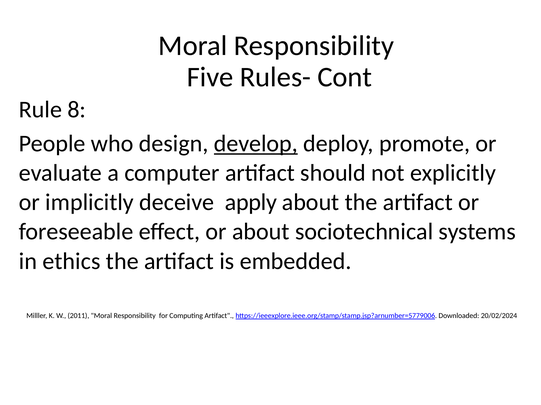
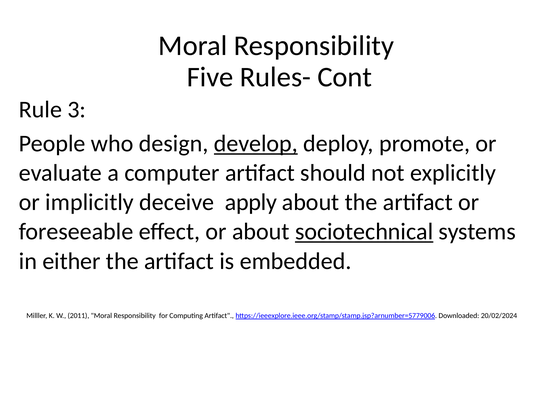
8: 8 -> 3
sociotechnical underline: none -> present
ethics: ethics -> either
